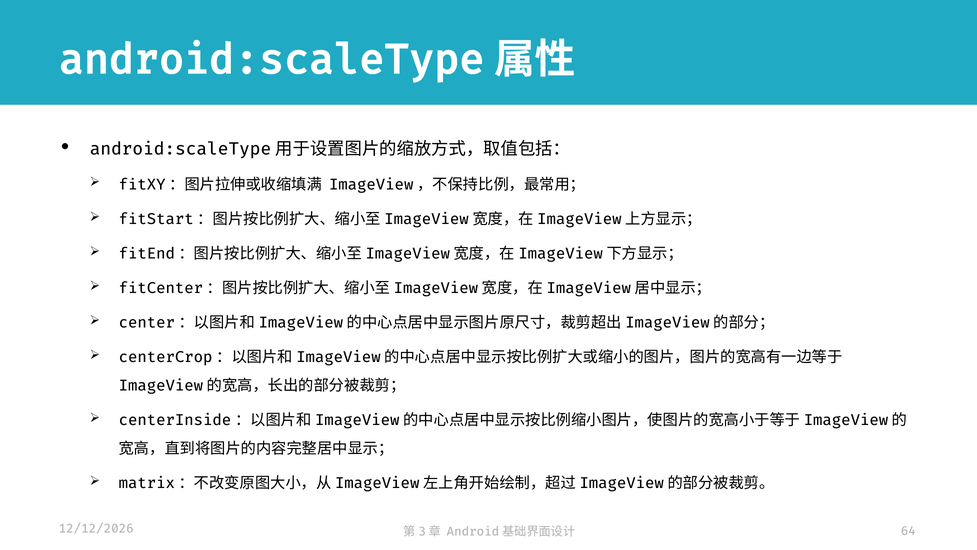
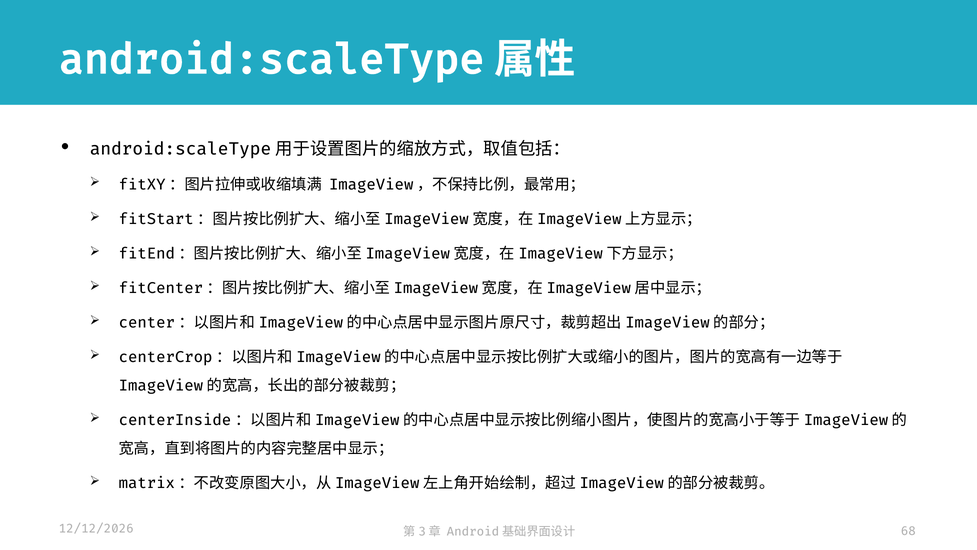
64: 64 -> 68
